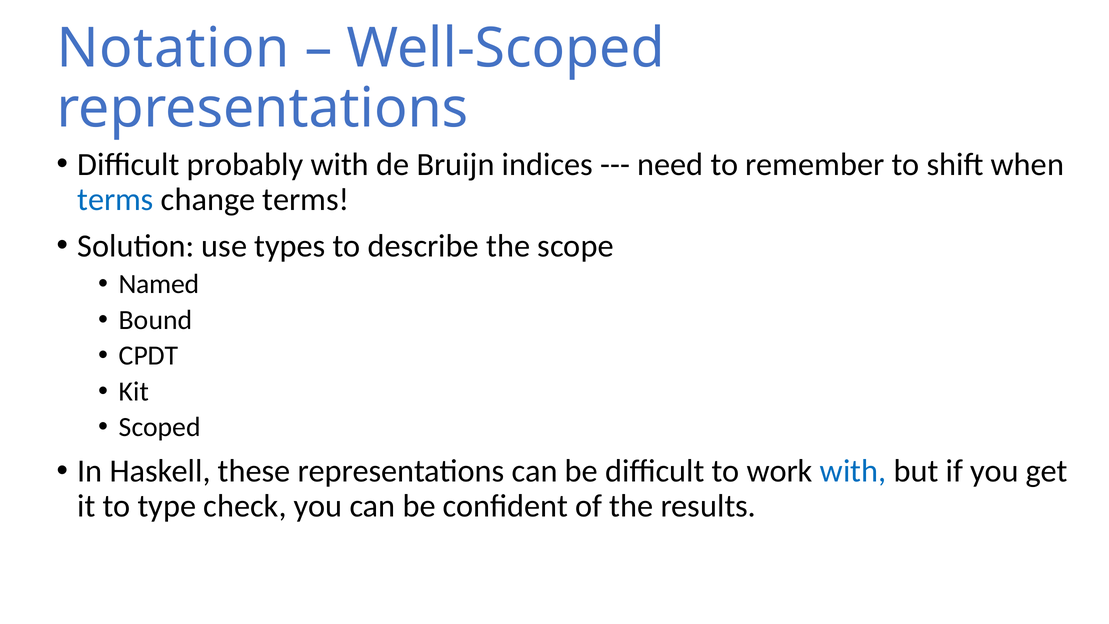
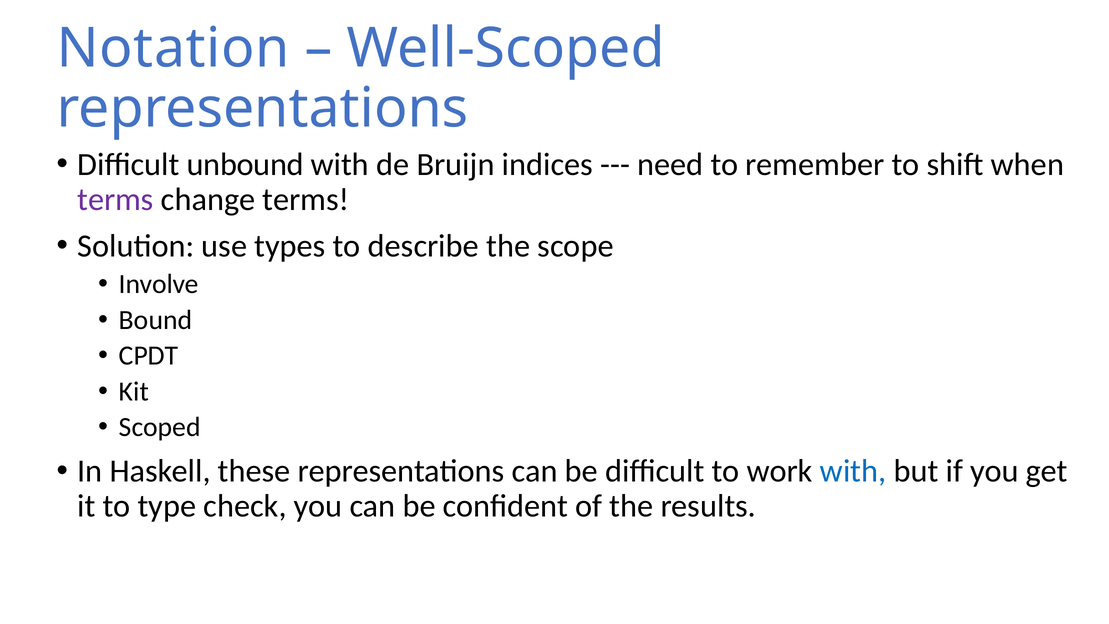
probably: probably -> unbound
terms at (116, 200) colour: blue -> purple
Named: Named -> Involve
